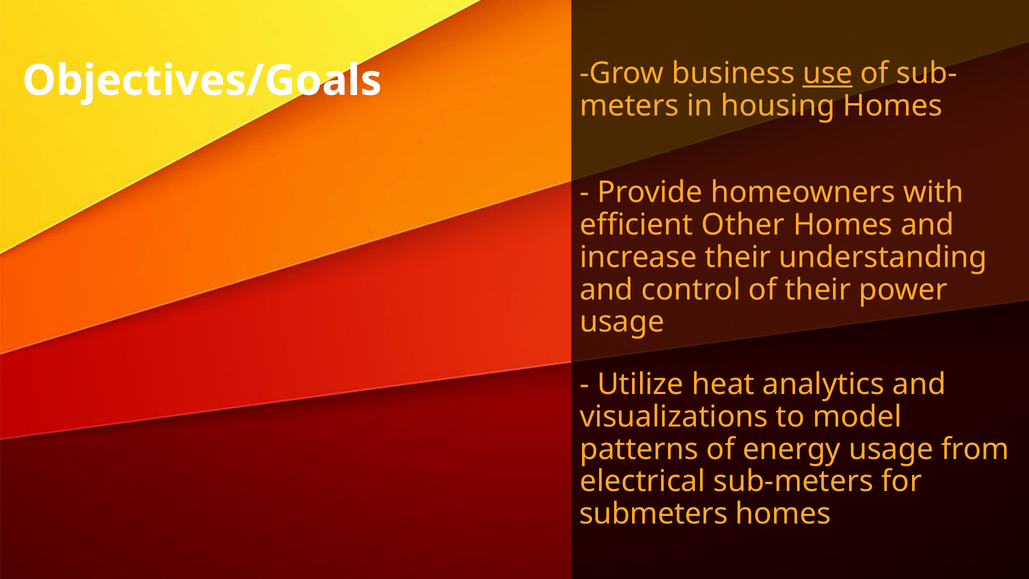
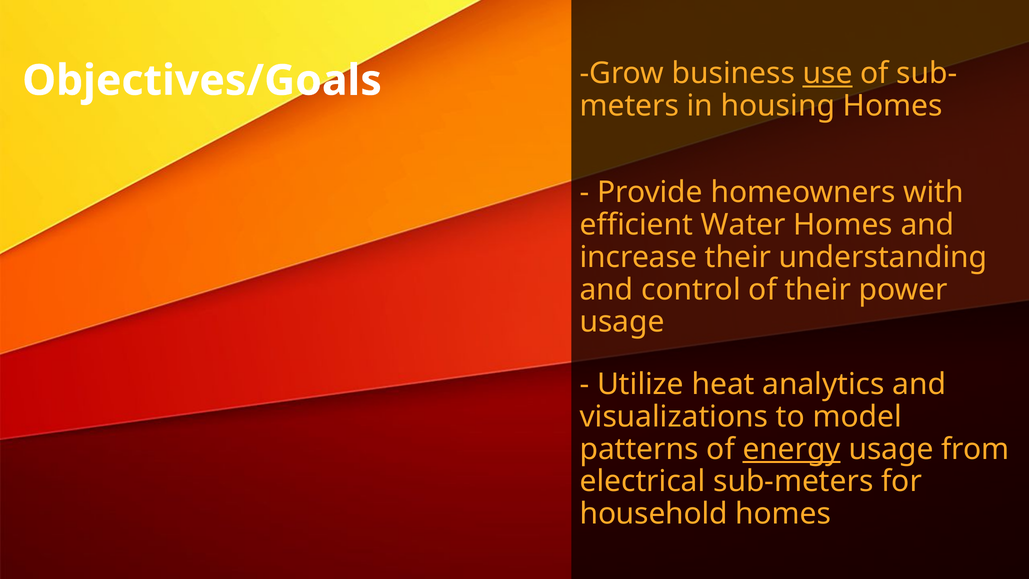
Other: Other -> Water
energy underline: none -> present
submeters: submeters -> household
